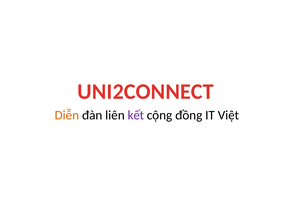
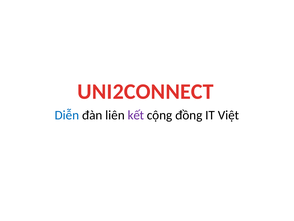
Diễn colour: orange -> blue
